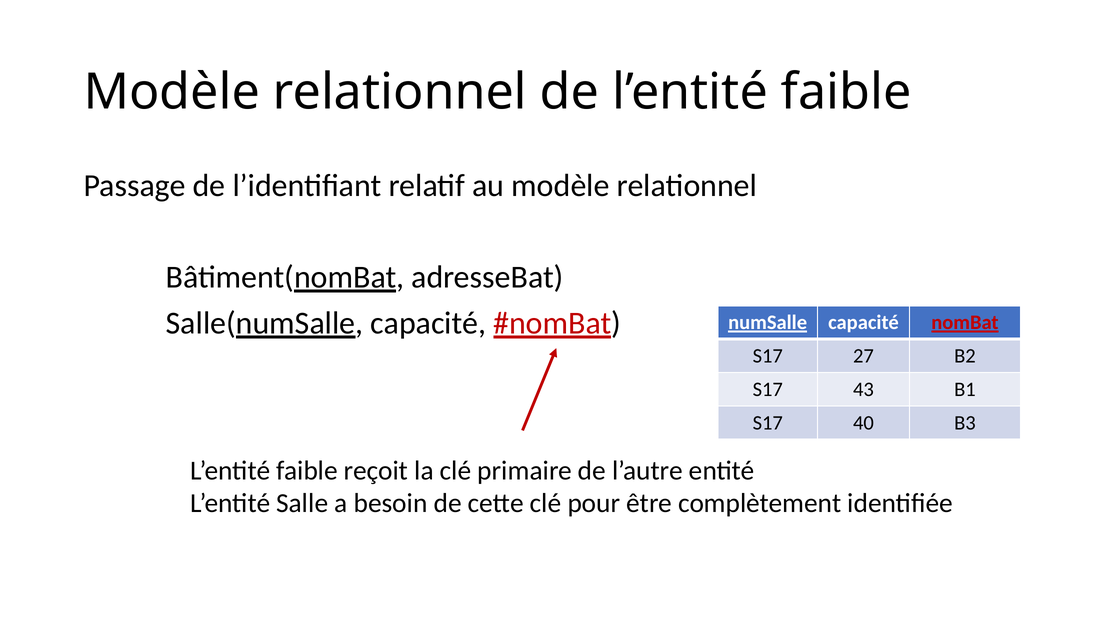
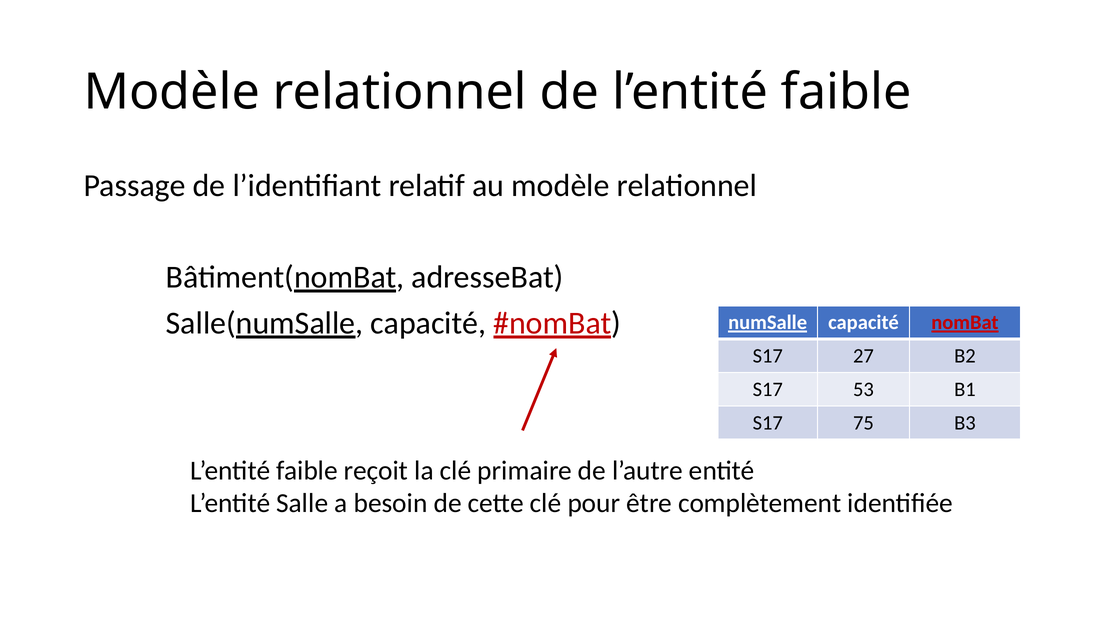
43: 43 -> 53
40: 40 -> 75
